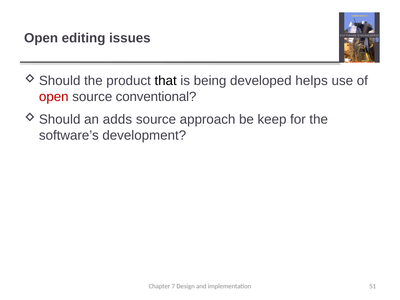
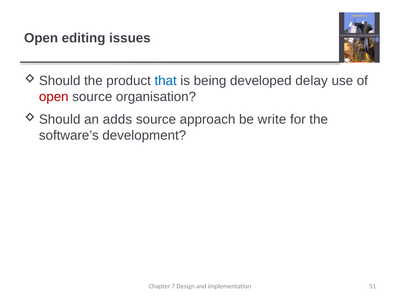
that colour: black -> blue
helps: helps -> delay
conventional: conventional -> organisation
keep: keep -> write
